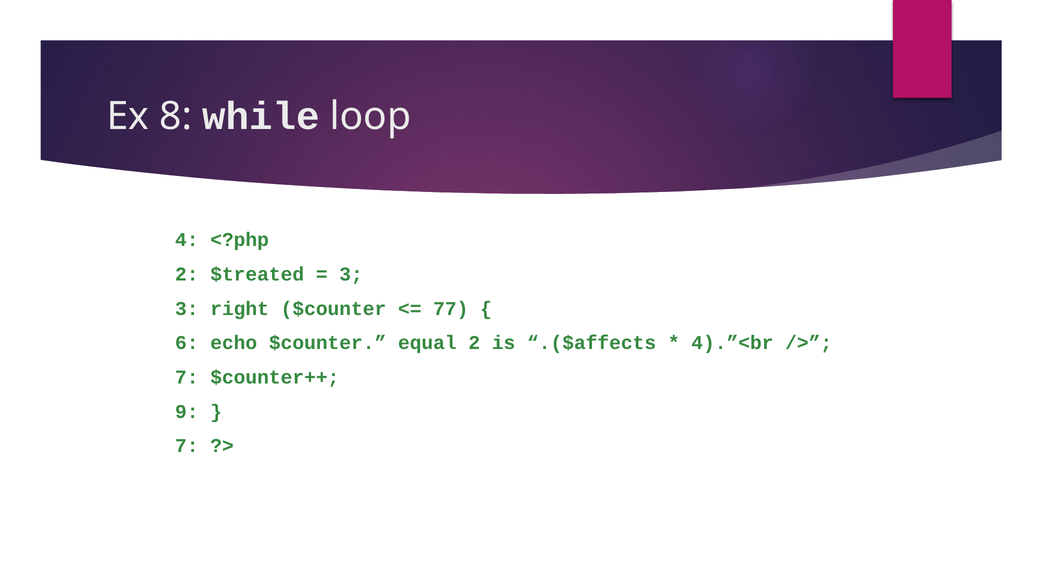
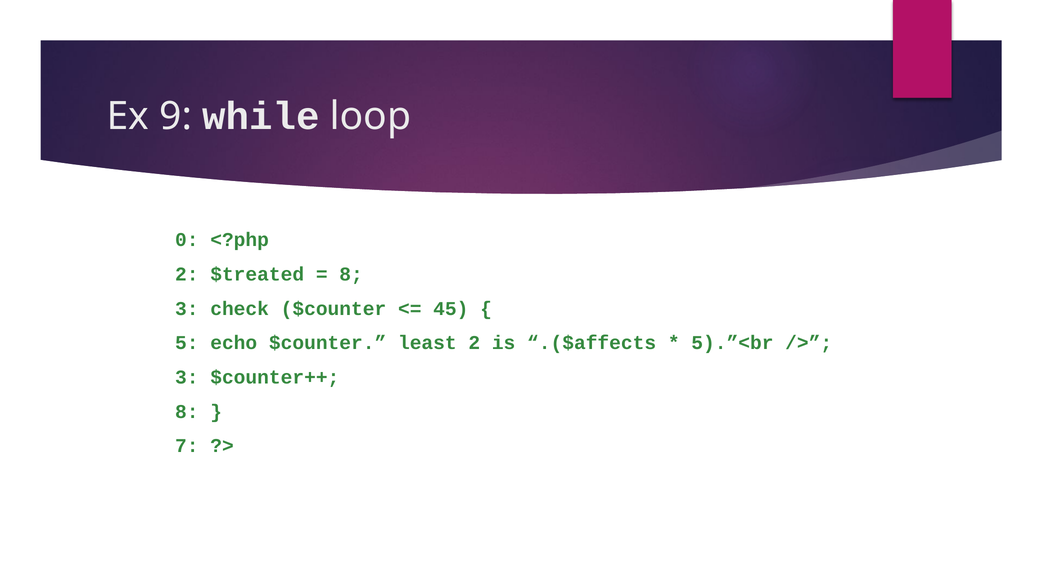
8: 8 -> 9
4: 4 -> 0
3 at (351, 274): 3 -> 8
right: right -> check
77: 77 -> 45
6: 6 -> 5
equal: equal -> least
4).”<br: 4).”<br -> 5).”<br
7 at (187, 377): 7 -> 3
9 at (187, 411): 9 -> 8
